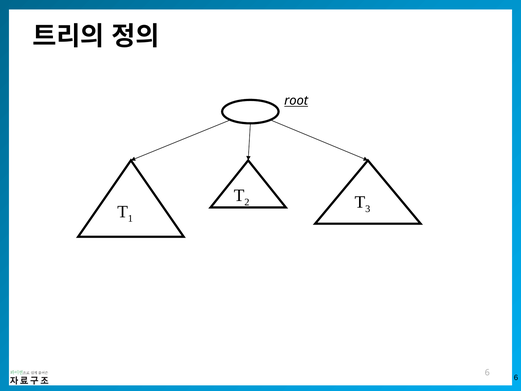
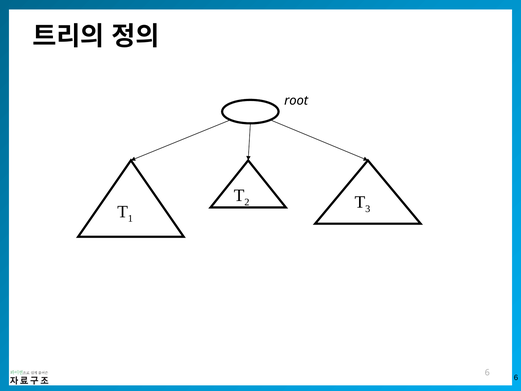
root underline: present -> none
